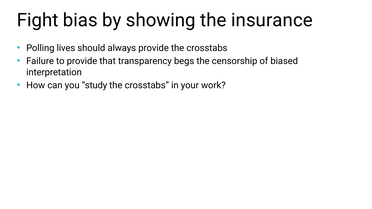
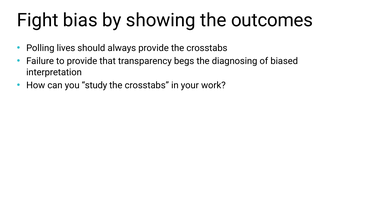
insurance: insurance -> outcomes
censorship: censorship -> diagnosing
